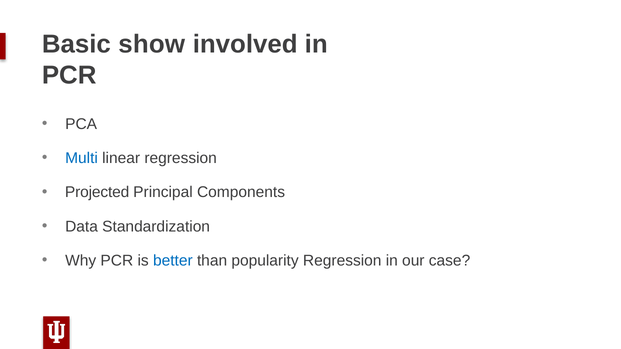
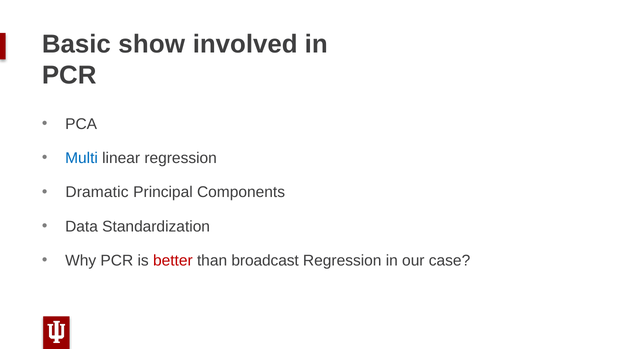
Projected: Projected -> Dramatic
better colour: blue -> red
popularity: popularity -> broadcast
